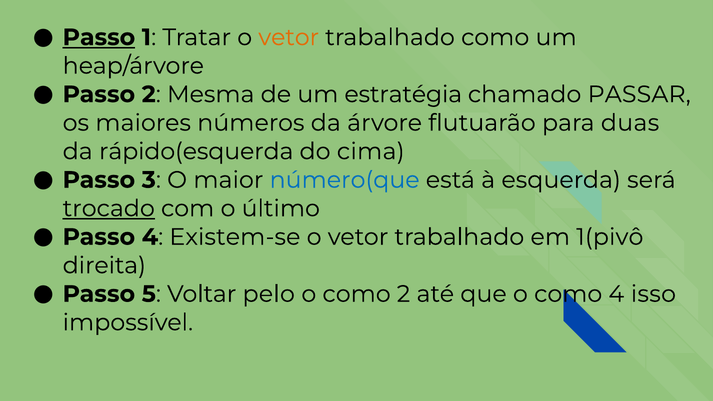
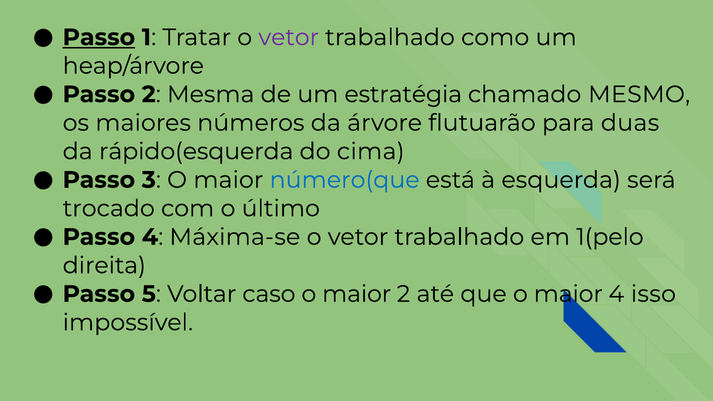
vetor at (289, 37) colour: orange -> purple
PASSAR: PASSAR -> MESMO
trocado underline: present -> none
Existem-se: Existem-se -> Máxima-se
1(pivô: 1(pivô -> 1(pelo
pelo: pelo -> caso
como at (357, 294): como -> maior
que o como: como -> maior
